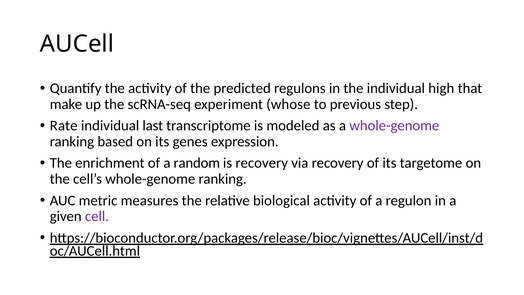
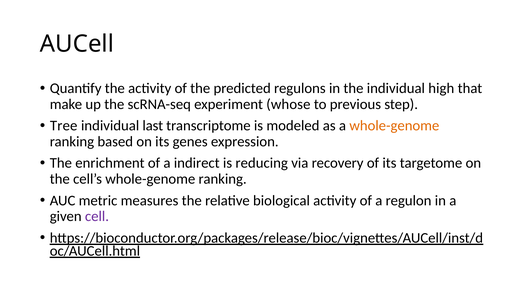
Rate: Rate -> Tree
whole-genome at (394, 126) colour: purple -> orange
random: random -> indirect
is recovery: recovery -> reducing
